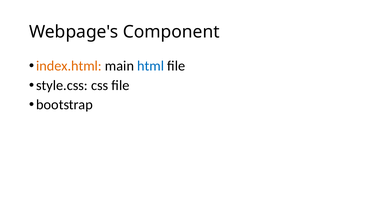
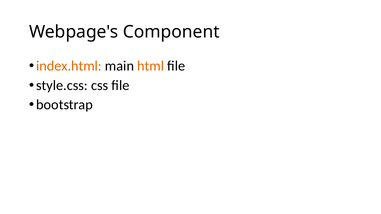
html colour: blue -> orange
